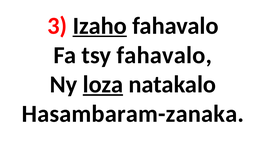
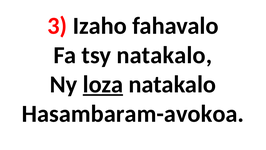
Izaho underline: present -> none
tsy fahavalo: fahavalo -> natakalo
Hasambaram-zanaka: Hasambaram-zanaka -> Hasambaram-avokoa
